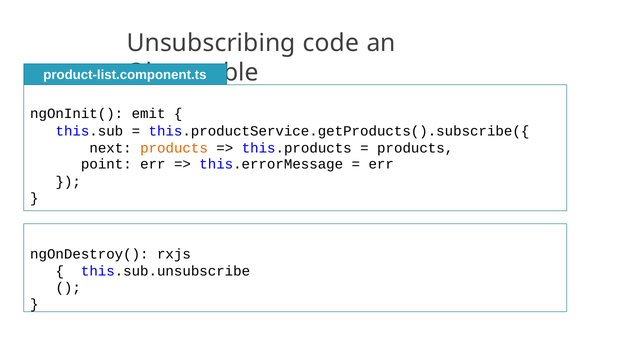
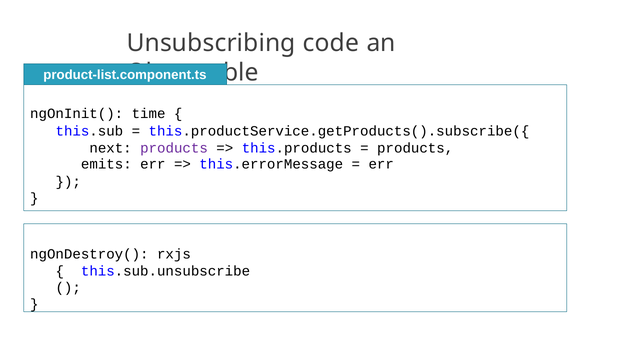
emit: emit -> time
products at (174, 148) colour: orange -> purple
point: point -> emits
